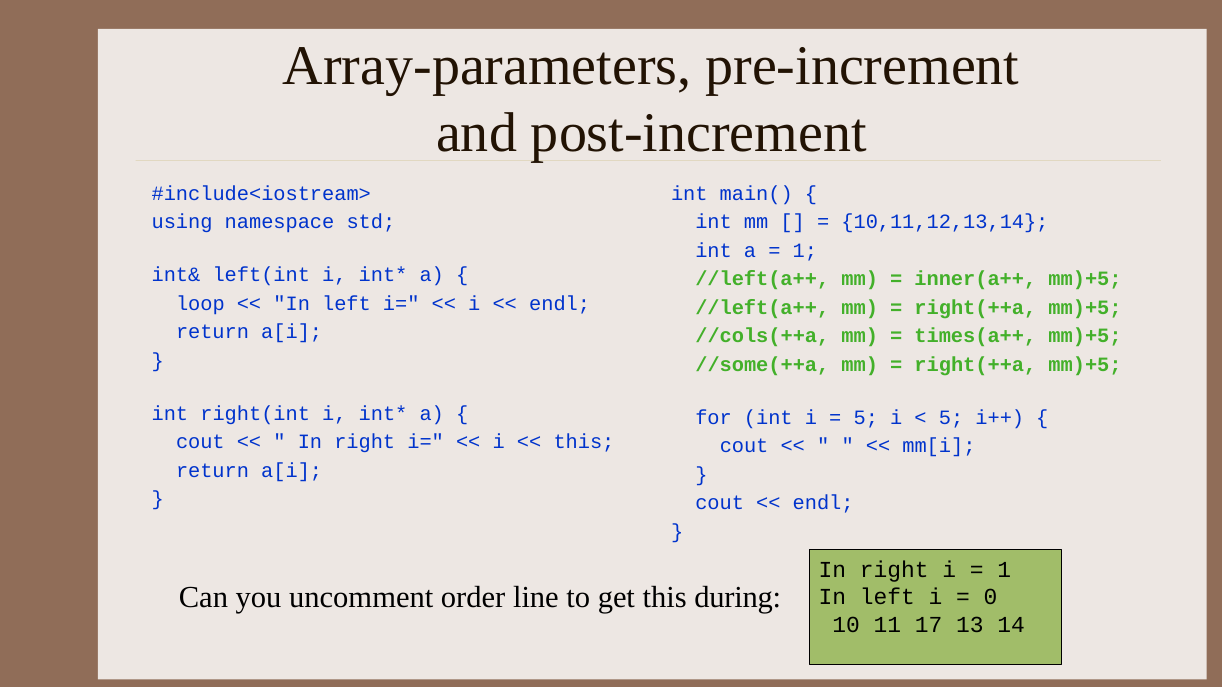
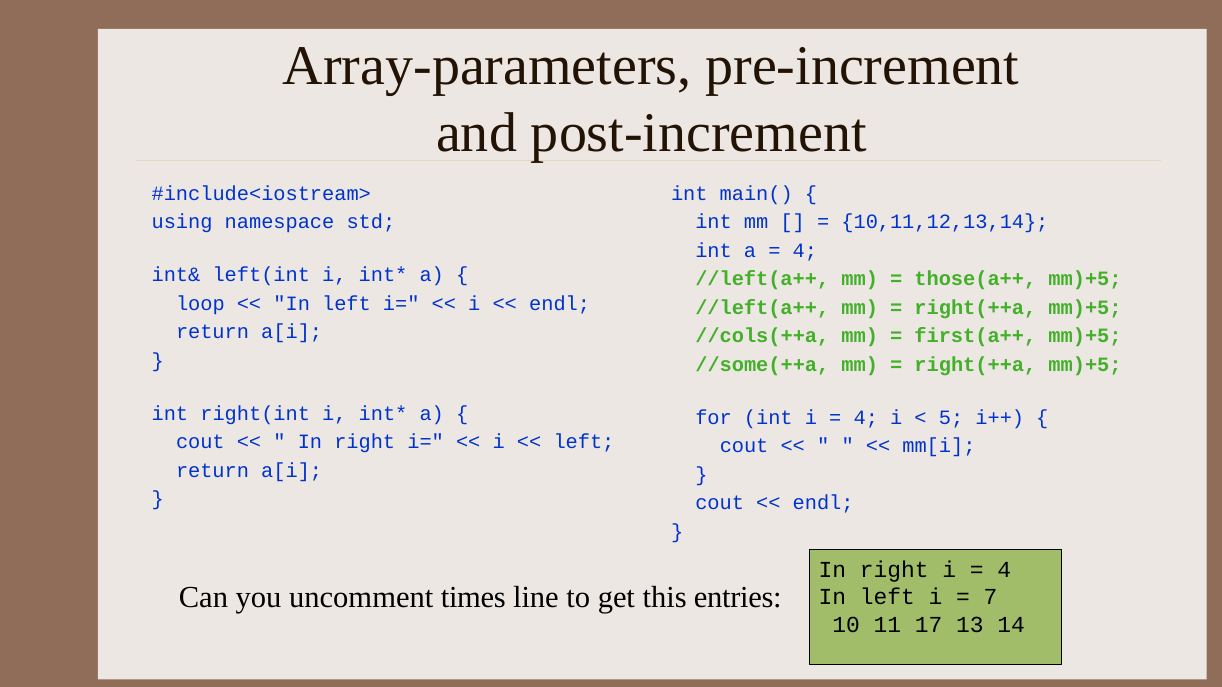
1 at (805, 251): 1 -> 4
inner(a++: inner(a++ -> those(a++
times(a++: times(a++ -> first(a++
5 at (866, 418): 5 -> 4
this at (584, 442): this -> left
1 at (1004, 570): 1 -> 4
order: order -> times
during: during -> entries
0: 0 -> 7
